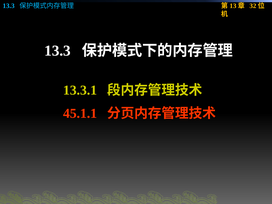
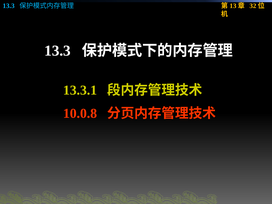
45.1.1: 45.1.1 -> 10.0.8
